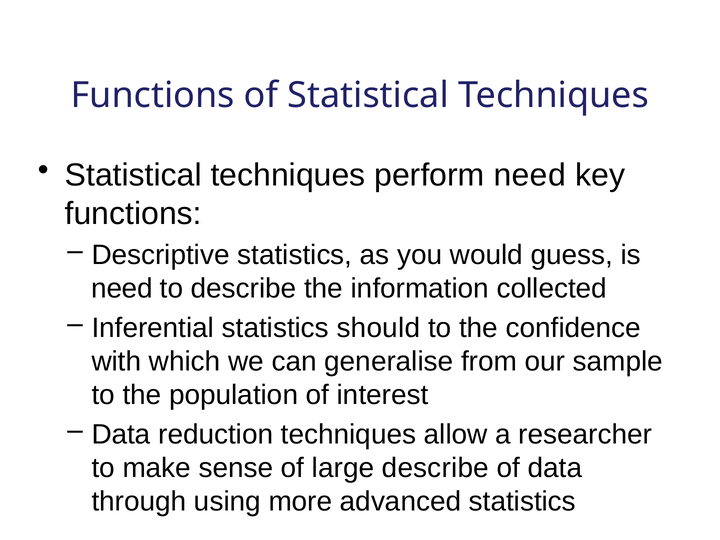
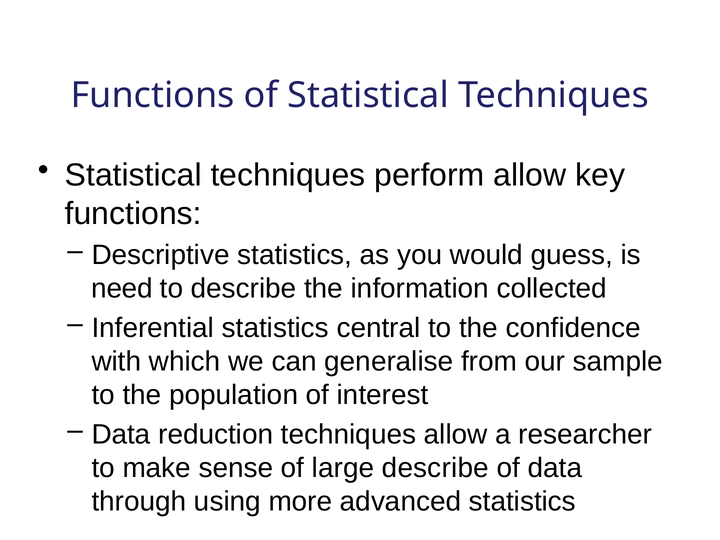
perform need: need -> allow
should: should -> central
